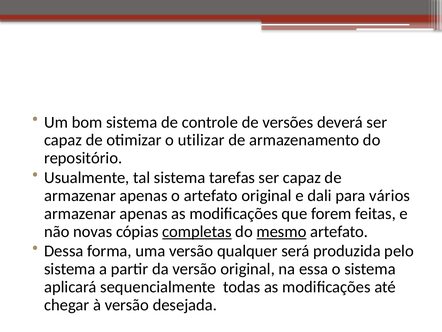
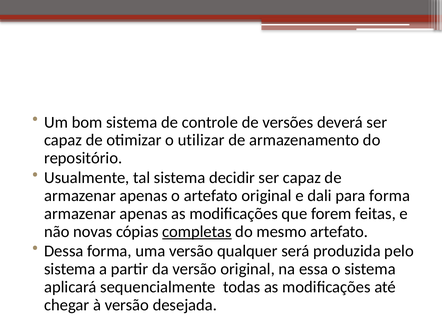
tarefas: tarefas -> decidir
para vários: vários -> forma
mesmo underline: present -> none
